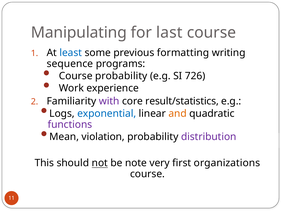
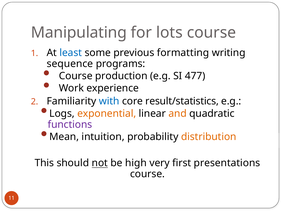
last: last -> lots
Course probability: probability -> production
726: 726 -> 477
with colour: purple -> blue
exponential colour: blue -> orange
violation: violation -> intuition
distribution colour: purple -> orange
note: note -> high
organizations: organizations -> presentations
